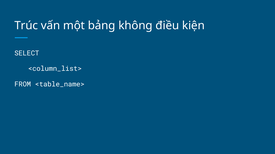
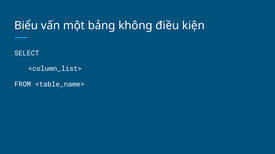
Trúc: Trúc -> Biểu
